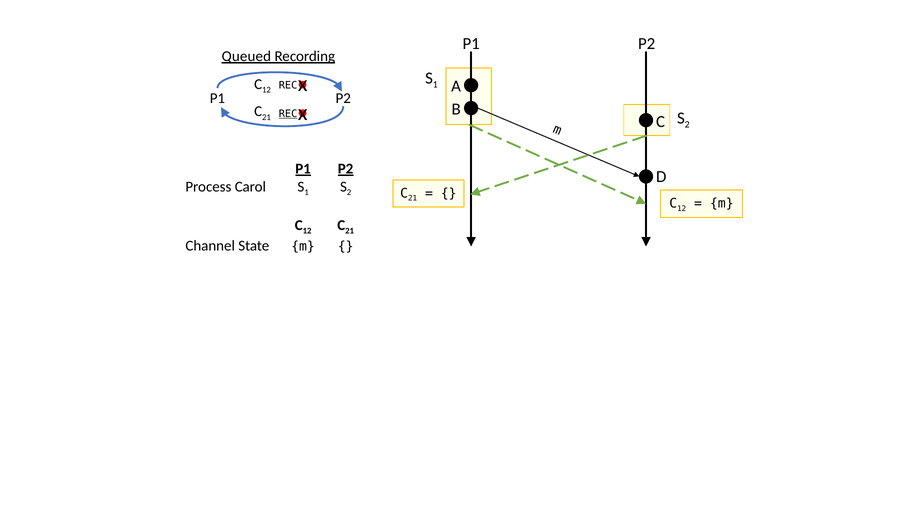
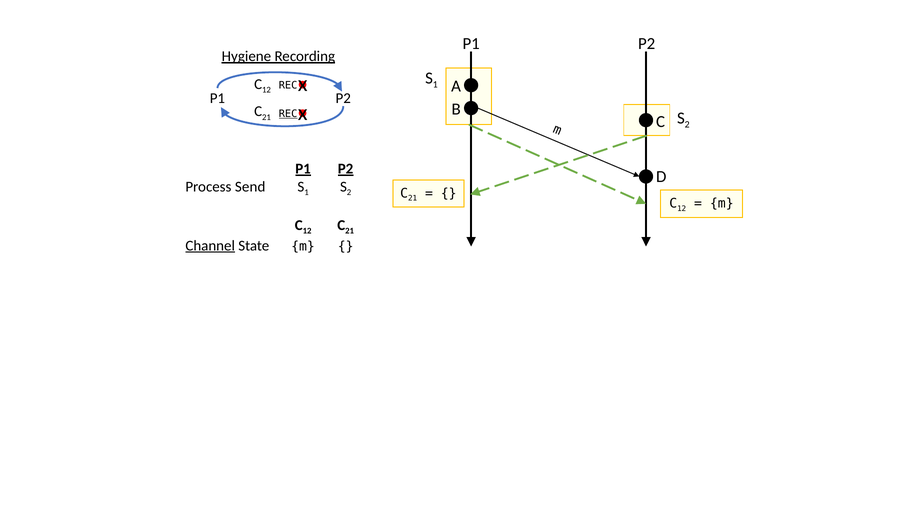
Queued: Queued -> Hygiene
Carol: Carol -> Send
Channel underline: none -> present
